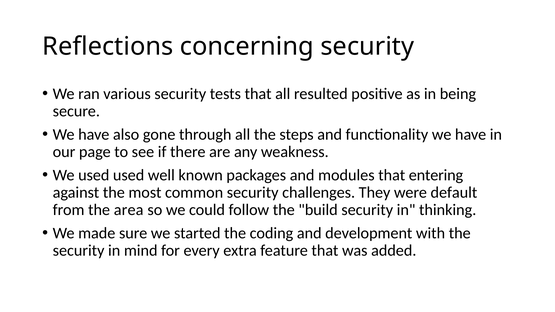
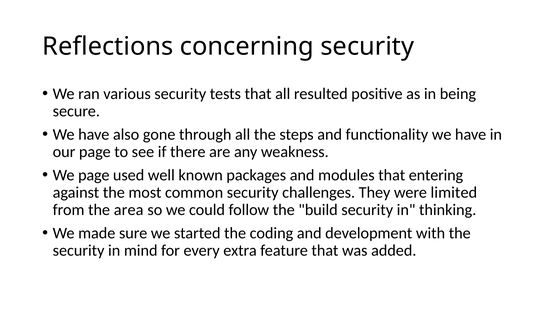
We used: used -> page
default: default -> limited
